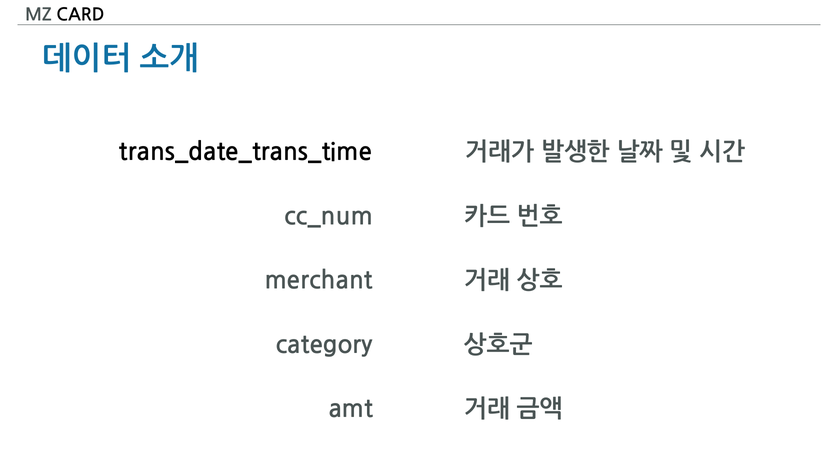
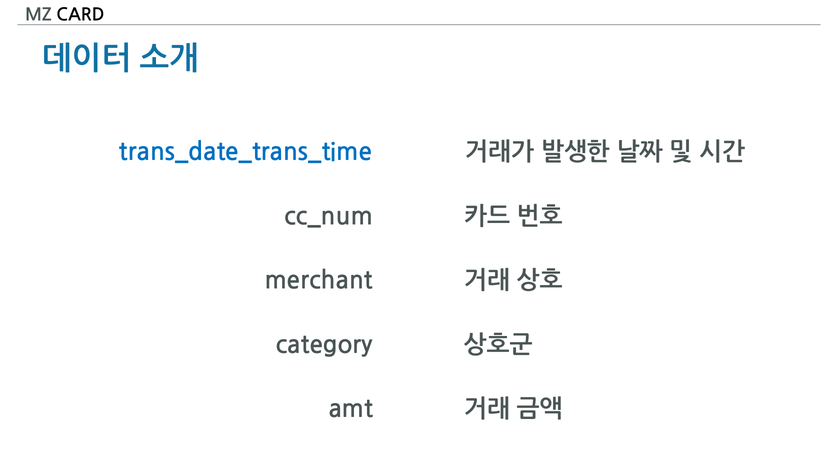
trans_date_trans_time colour: black -> blue
